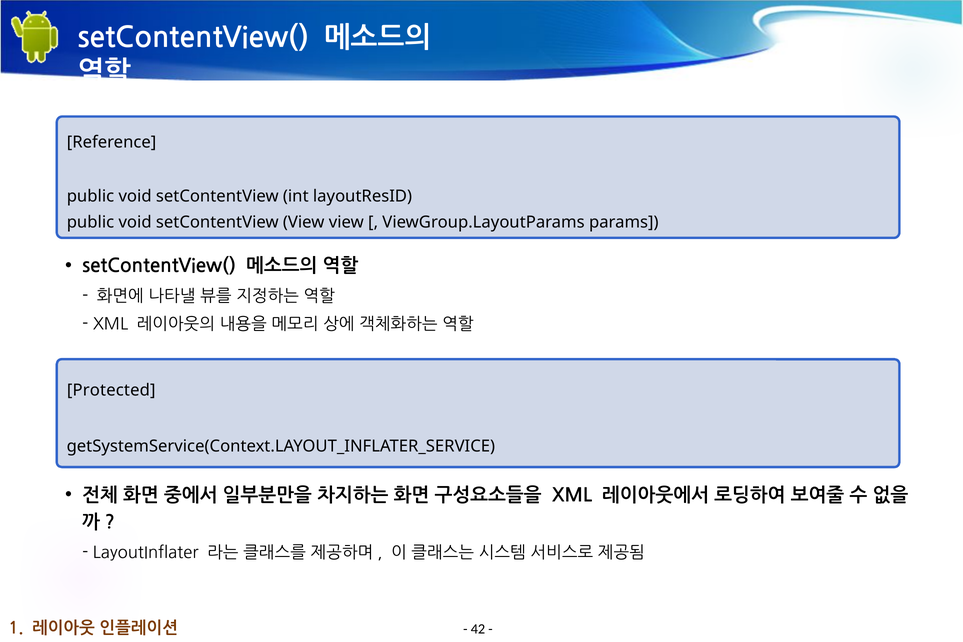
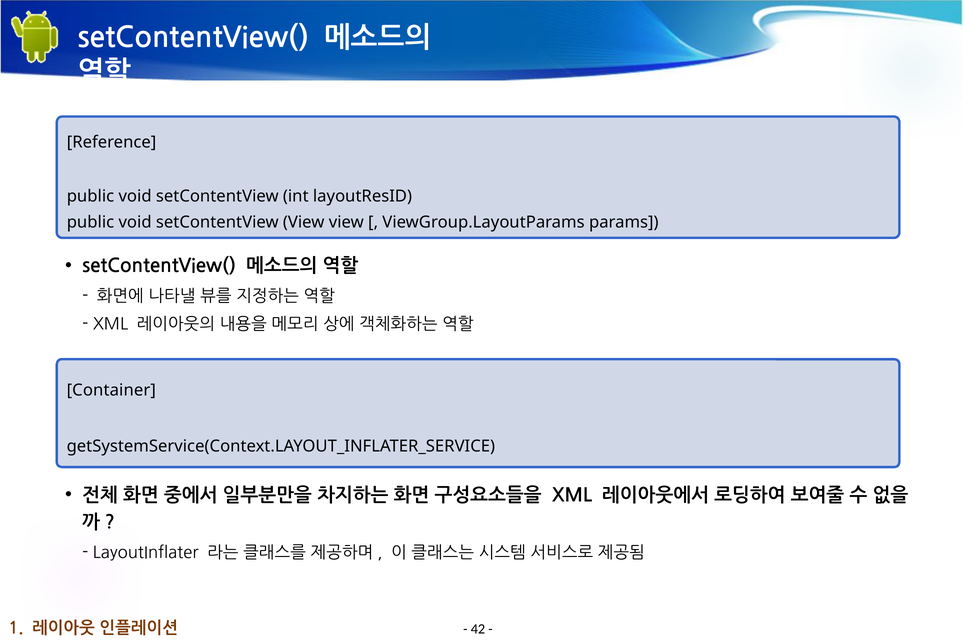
Protected: Protected -> Container
